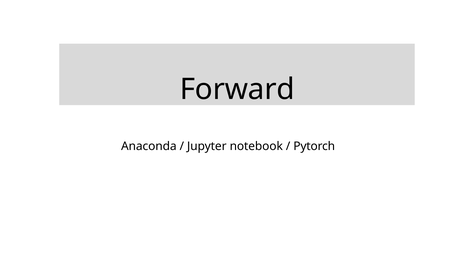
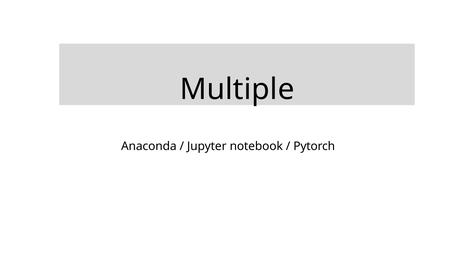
Forward: Forward -> Multiple
